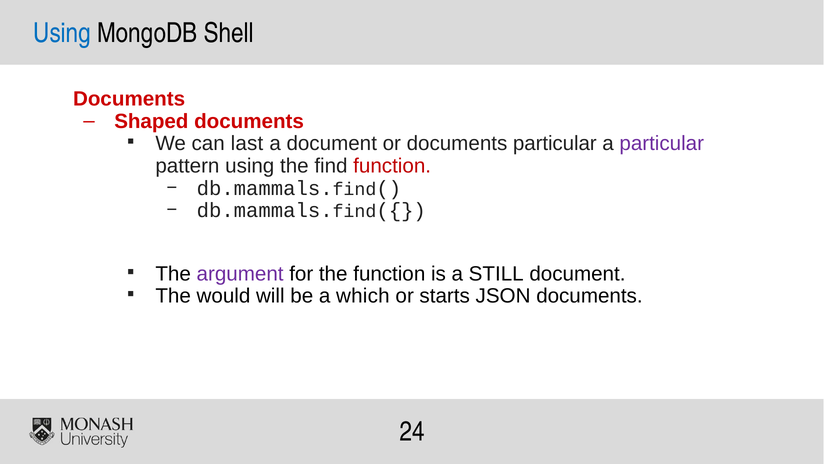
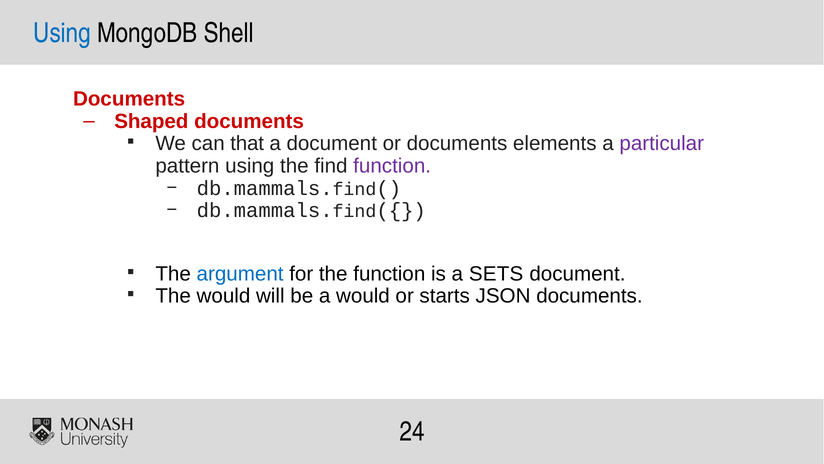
last: last -> that
documents particular: particular -> elements
function at (392, 166) colour: red -> purple
argument colour: purple -> blue
STILL: STILL -> SETS
a which: which -> would
